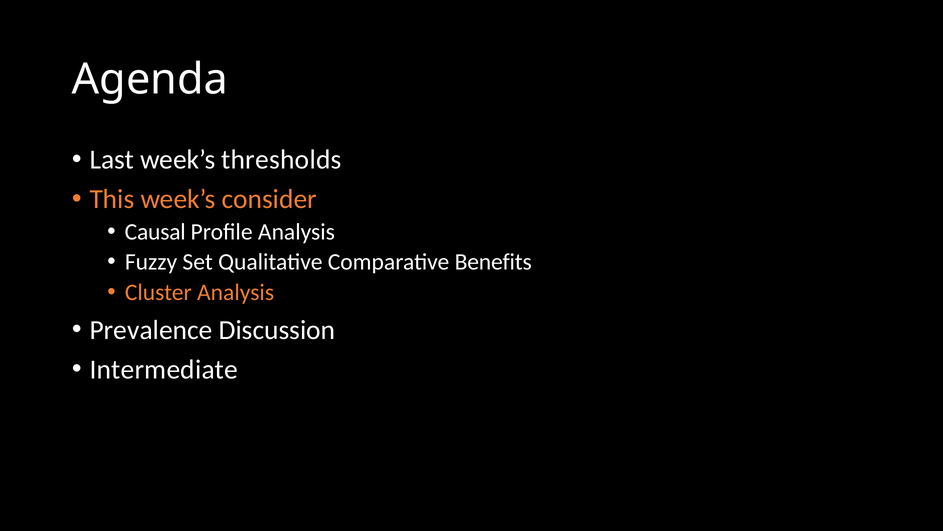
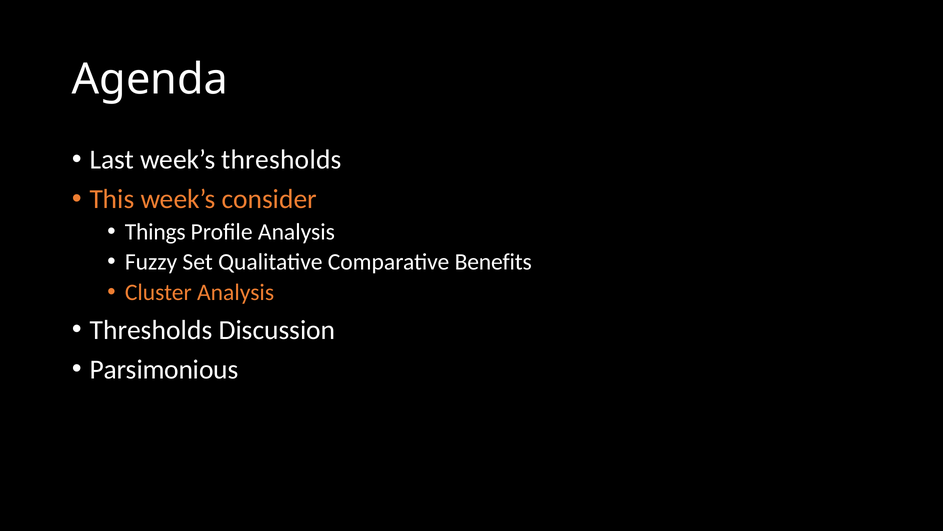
Causal: Causal -> Things
Prevalence at (151, 330): Prevalence -> Thresholds
Intermediate: Intermediate -> Parsimonious
